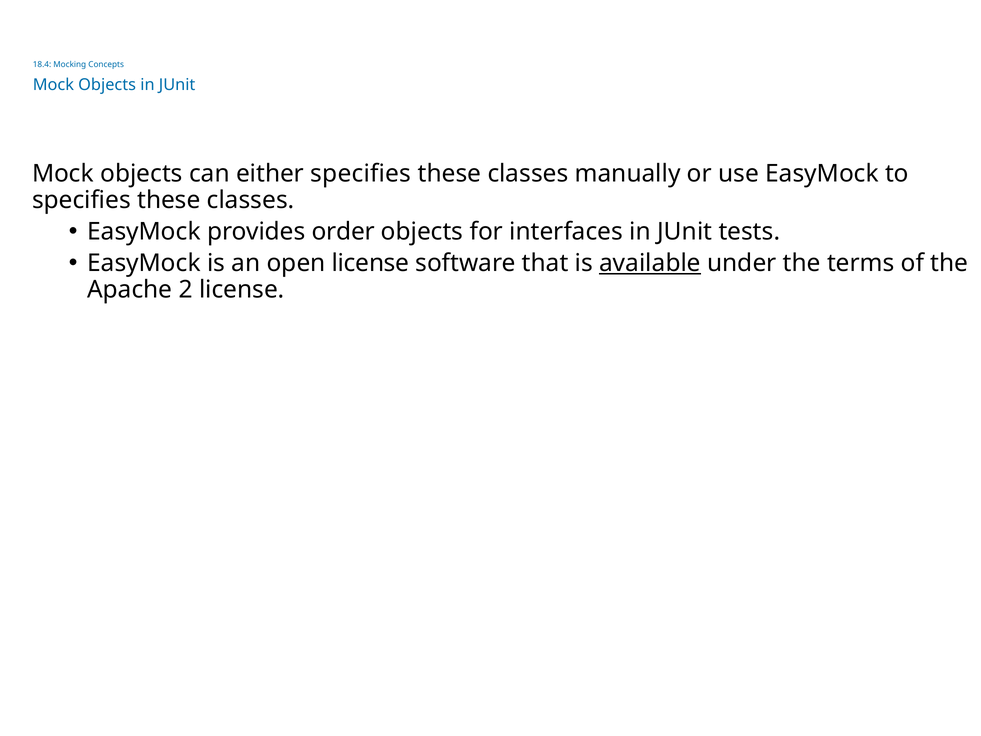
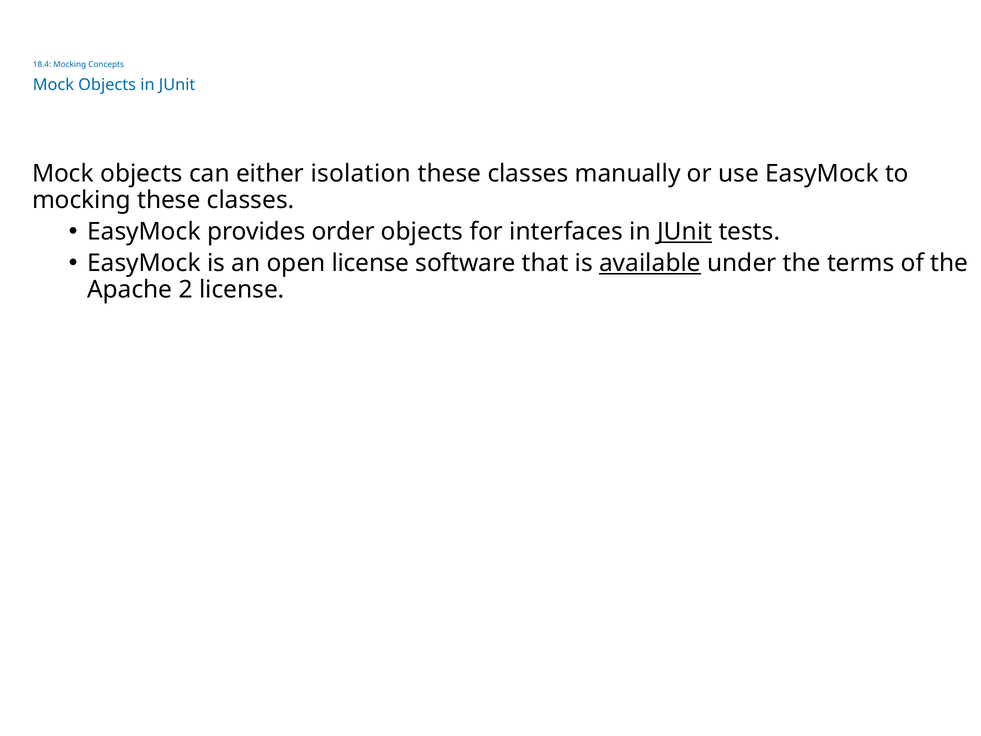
either specifies: specifies -> isolation
specifies at (81, 200): specifies -> mocking
JUnit at (685, 232) underline: none -> present
